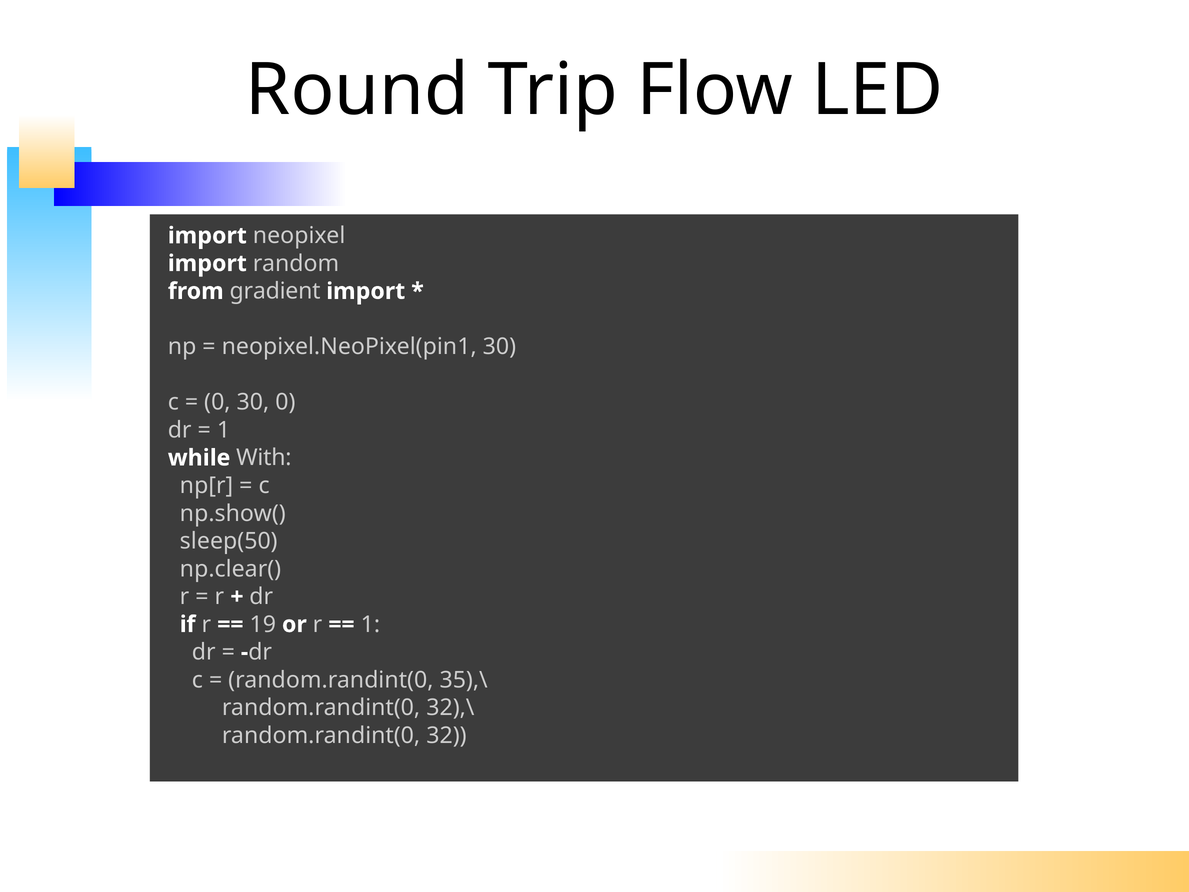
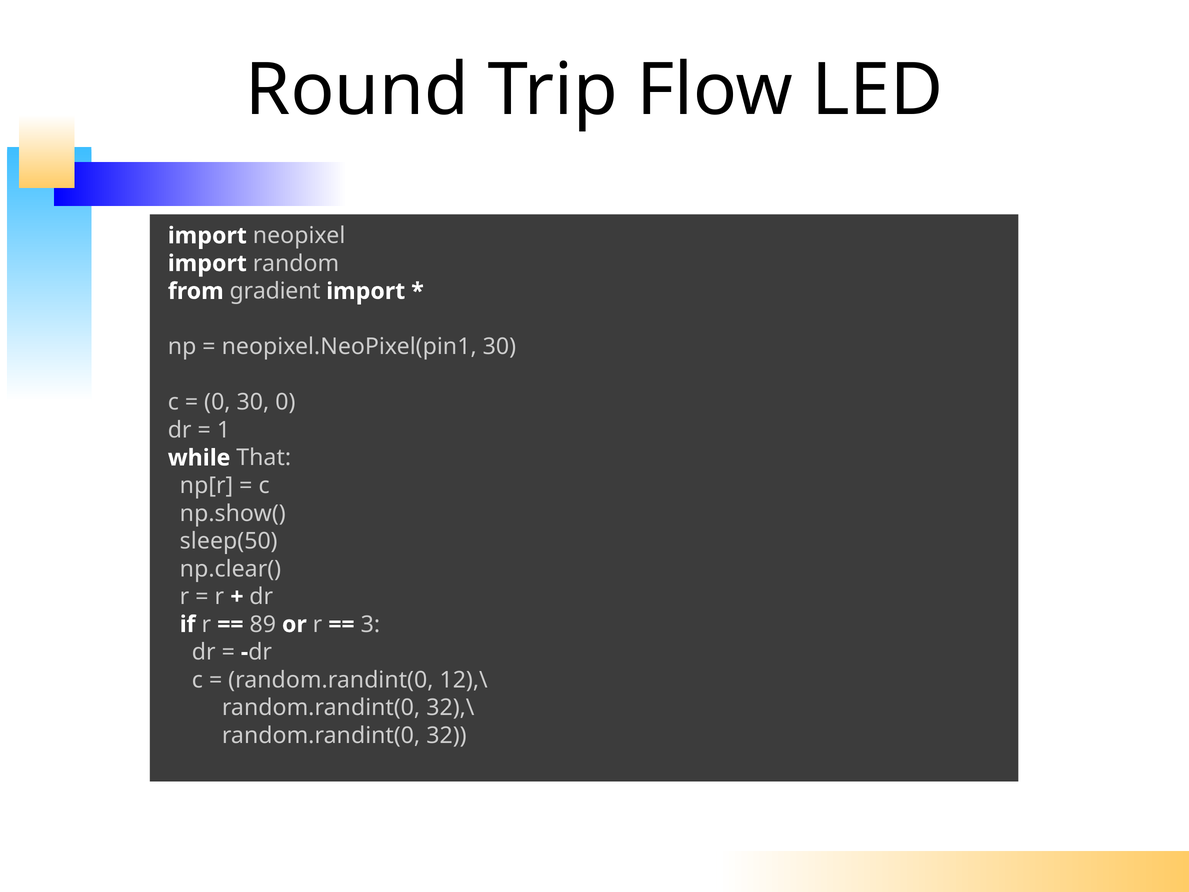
With: With -> That
19: 19 -> 89
1 at (370, 624): 1 -> 3
35),\: 35),\ -> 12),\
